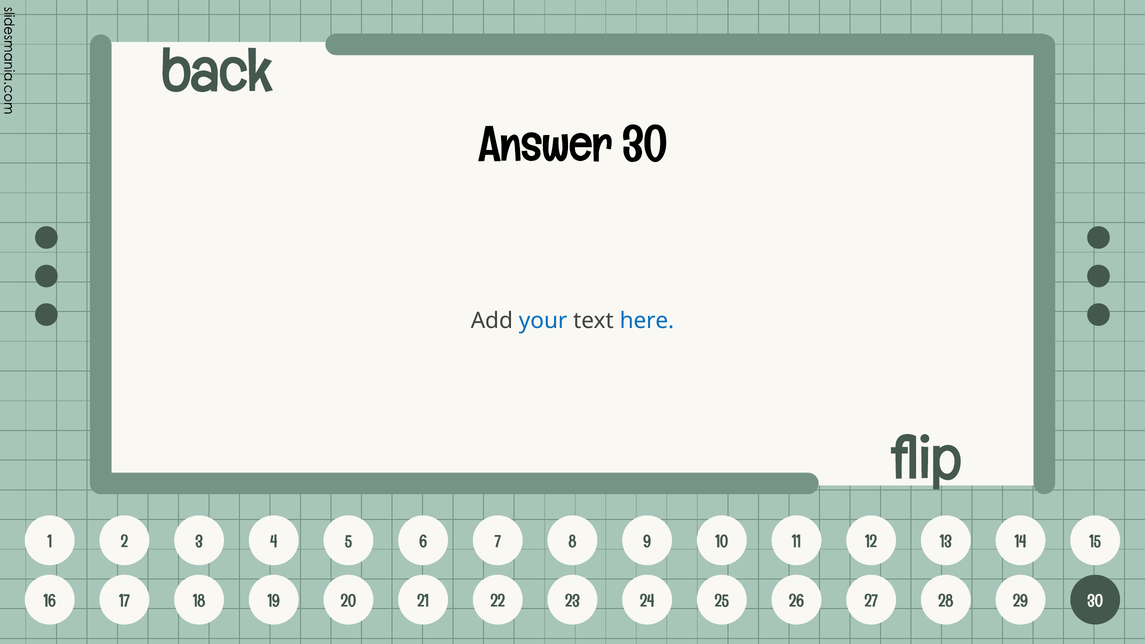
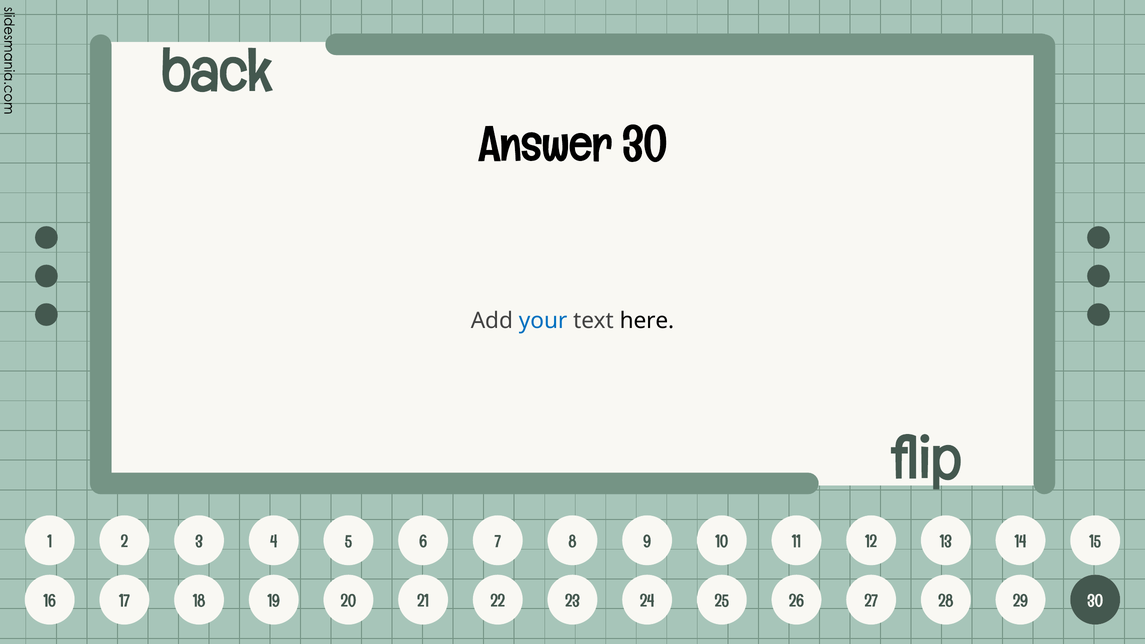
here colour: blue -> black
